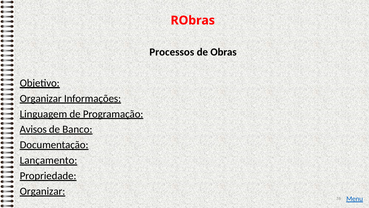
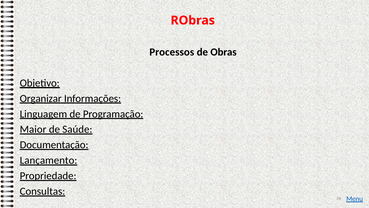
Avisos: Avisos -> Maior
Banco: Banco -> Saúde
Organizar at (42, 191): Organizar -> Consultas
